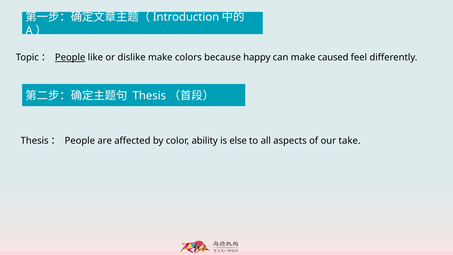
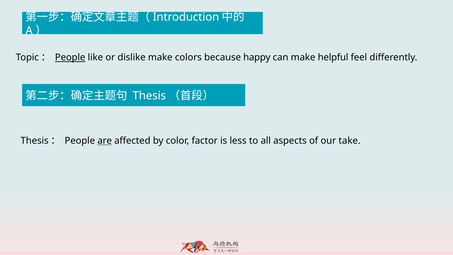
caused: caused -> helpful
are underline: none -> present
ability: ability -> factor
else: else -> less
